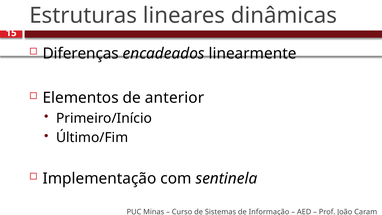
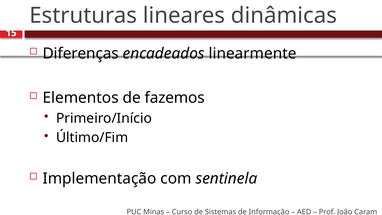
anterior: anterior -> fazemos
